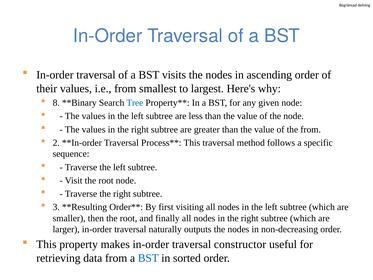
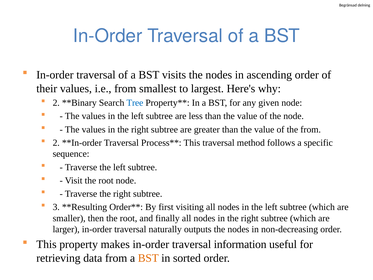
8 at (56, 103): 8 -> 2
constructor: constructor -> information
BST at (148, 258) colour: blue -> orange
